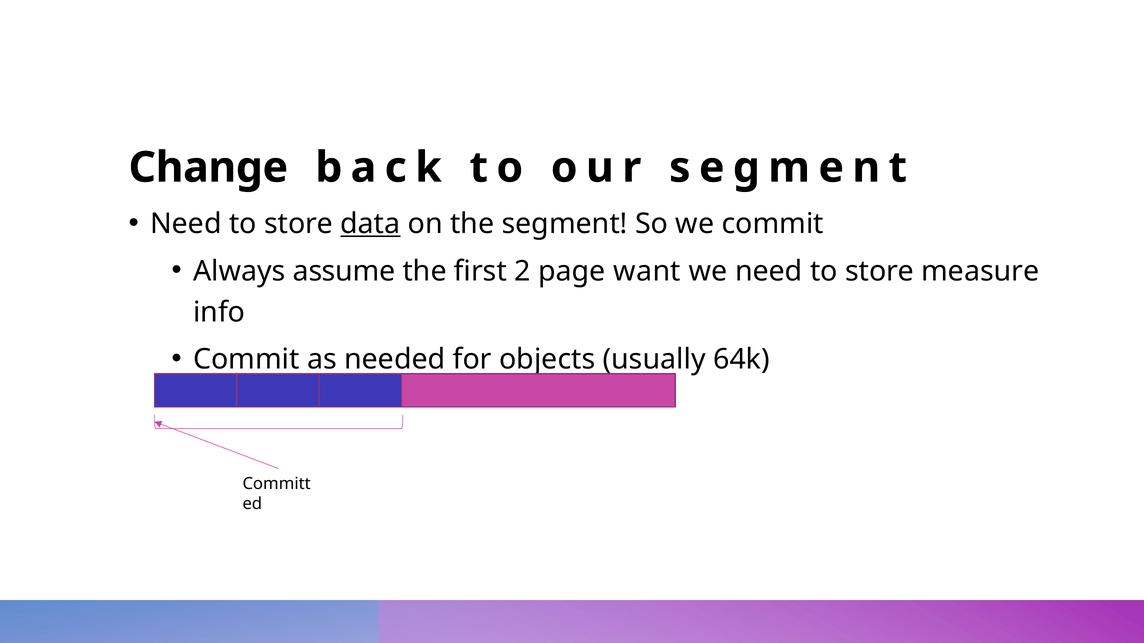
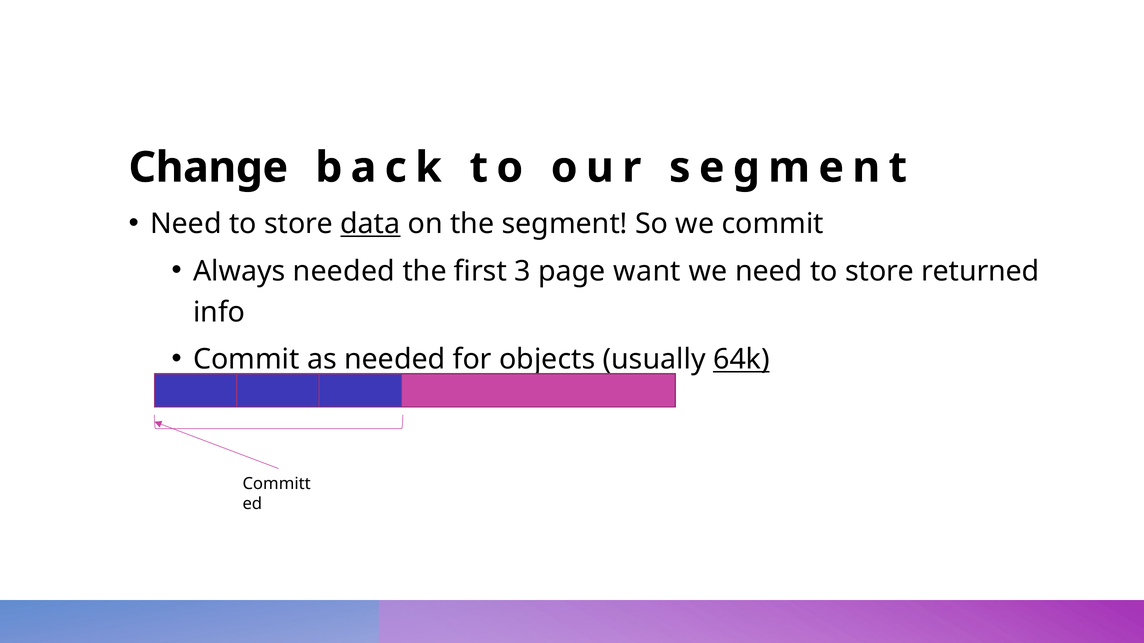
Always assume: assume -> needed
2: 2 -> 3
measure: measure -> returned
64k underline: none -> present
